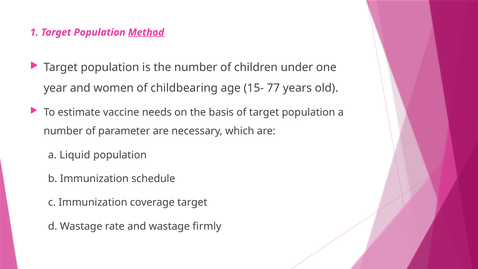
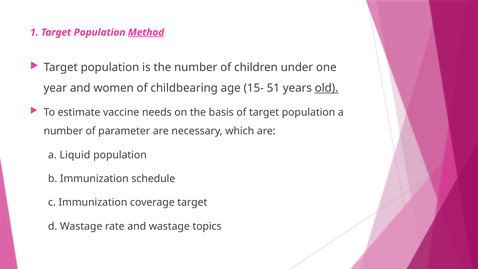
77: 77 -> 51
old underline: none -> present
firmly: firmly -> topics
